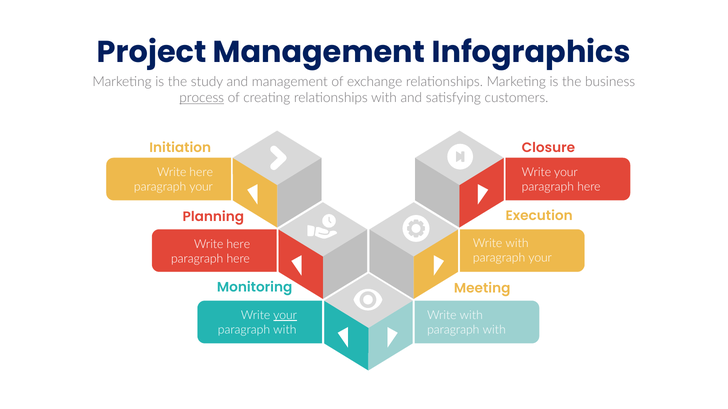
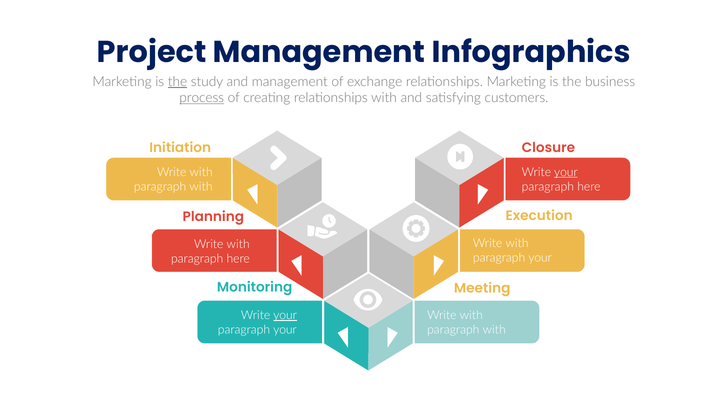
the at (177, 82) underline: none -> present
here at (201, 172): here -> with
your at (566, 172) underline: none -> present
your at (201, 187): your -> with
here at (238, 245): here -> with
with at (285, 330): with -> your
